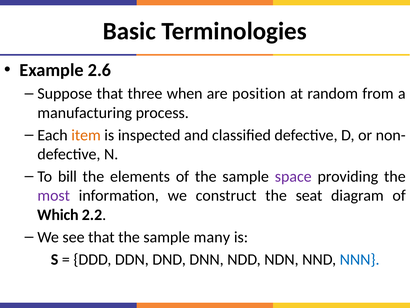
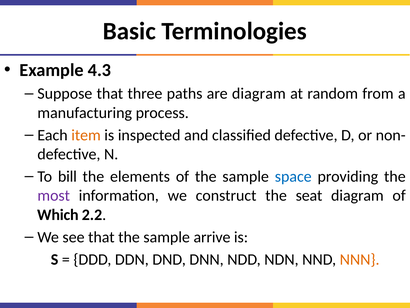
2.6: 2.6 -> 4.3
when: when -> paths
are position: position -> diagram
space colour: purple -> blue
many: many -> arrive
NNN colour: blue -> orange
